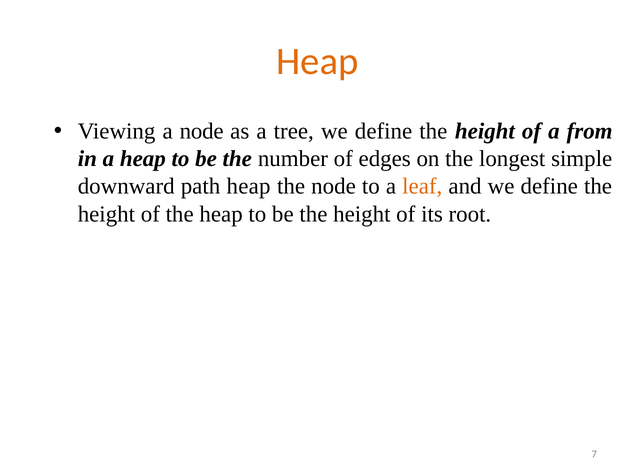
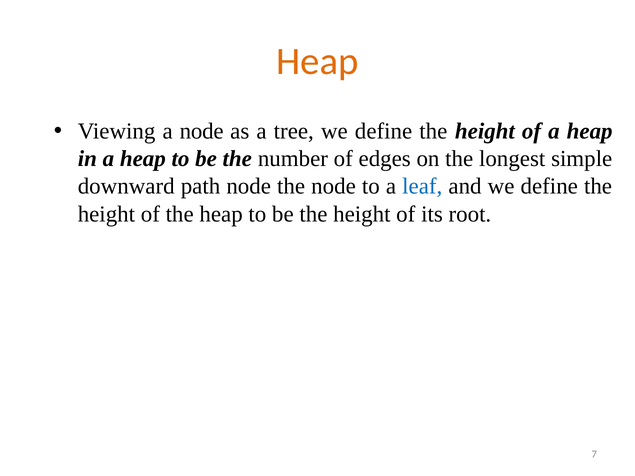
of a from: from -> heap
path heap: heap -> node
leaf colour: orange -> blue
